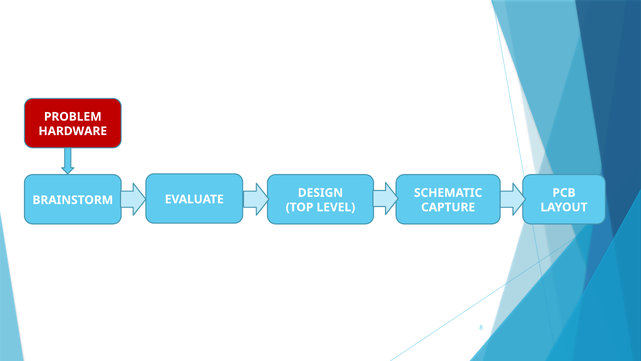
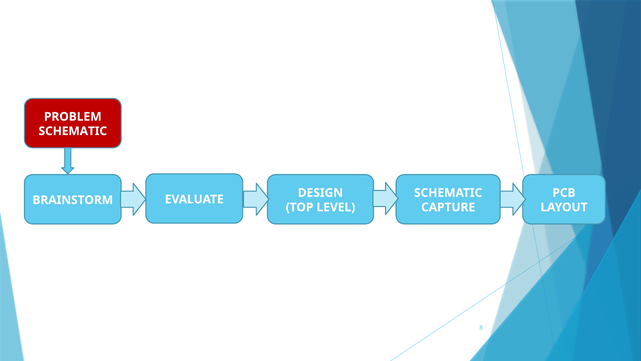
HARDWARE at (73, 131): HARDWARE -> SCHEMATIC
